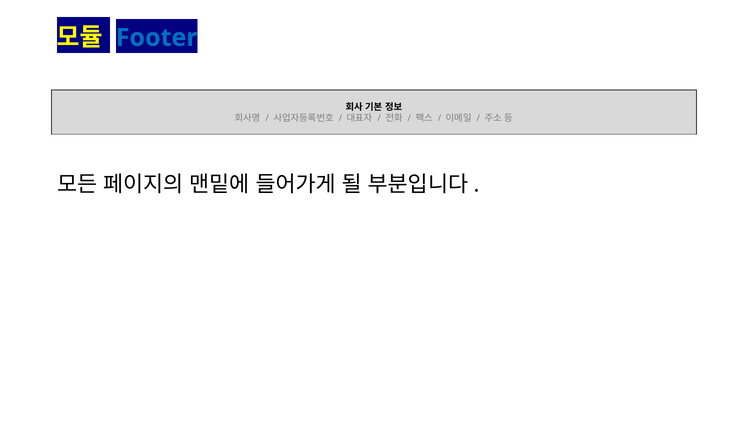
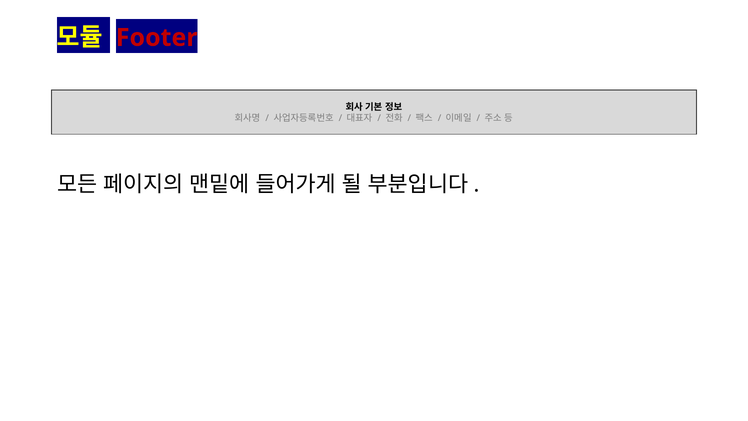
Footer colour: blue -> red
